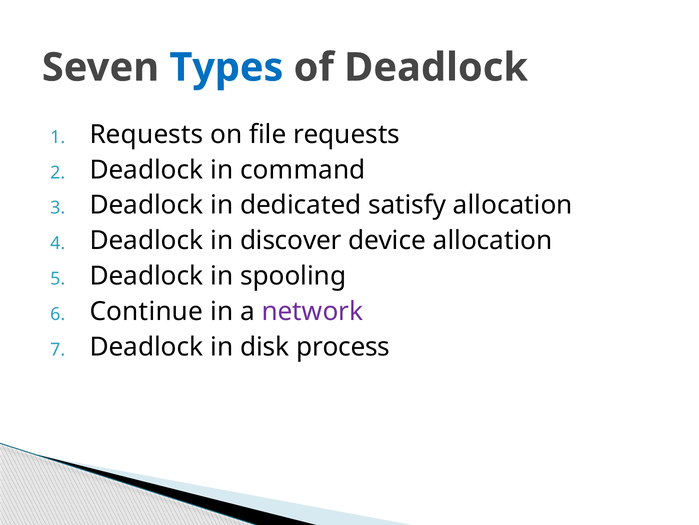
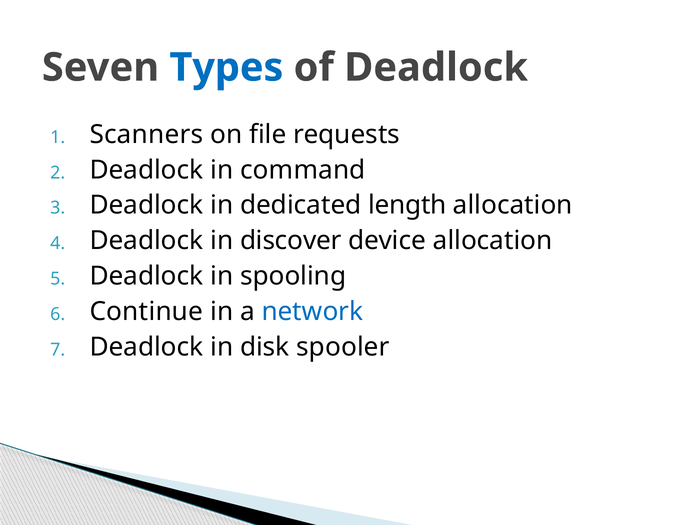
Requests at (146, 134): Requests -> Scanners
satisfy: satisfy -> length
network colour: purple -> blue
process: process -> spooler
